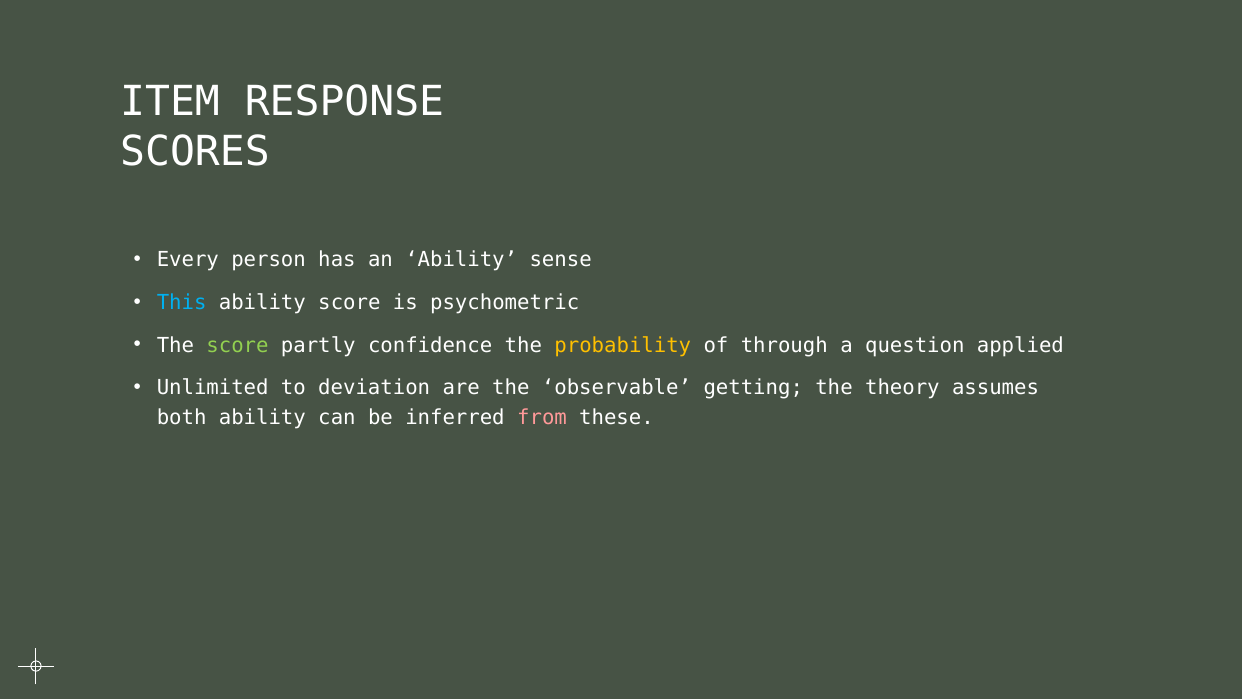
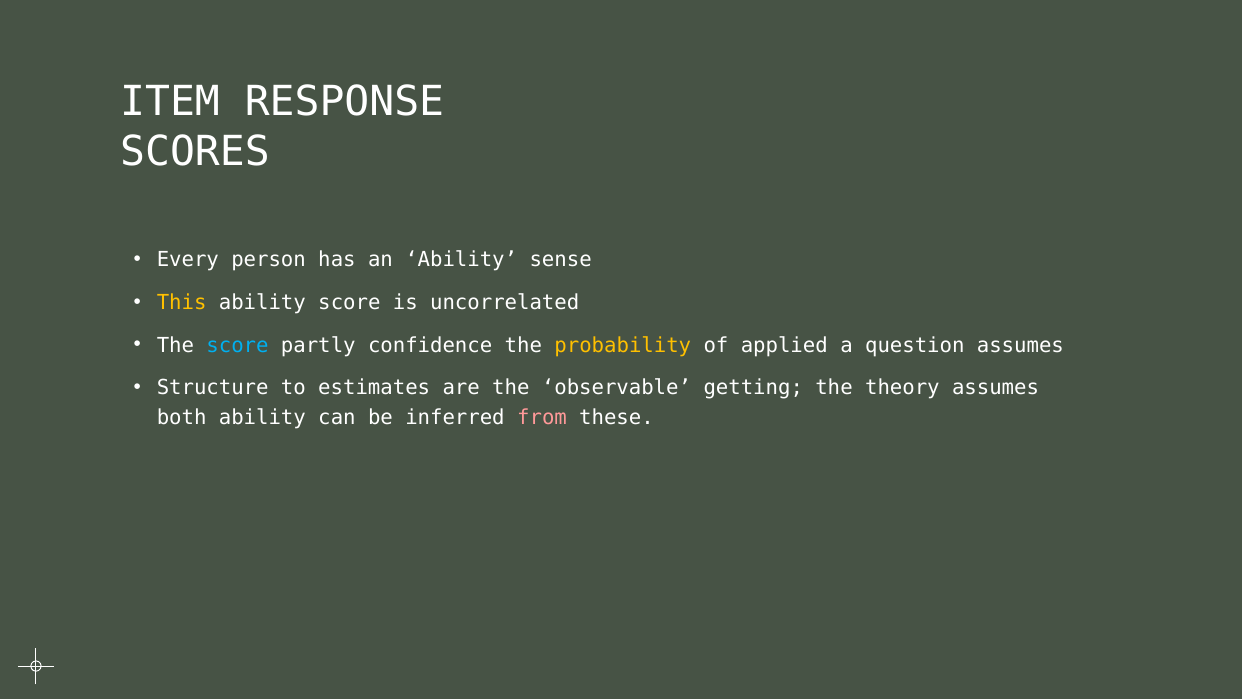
This colour: light blue -> yellow
psychometric: psychometric -> uncorrelated
score at (238, 345) colour: light green -> light blue
through: through -> applied
question applied: applied -> assumes
Unlimited: Unlimited -> Structure
deviation: deviation -> estimates
